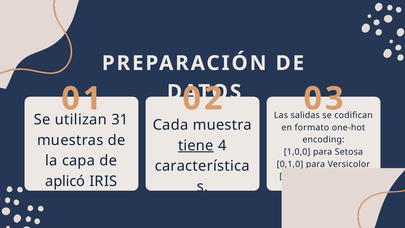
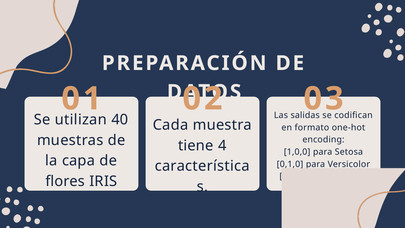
31: 31 -> 40
tiene underline: present -> none
aplicó: aplicó -> flores
